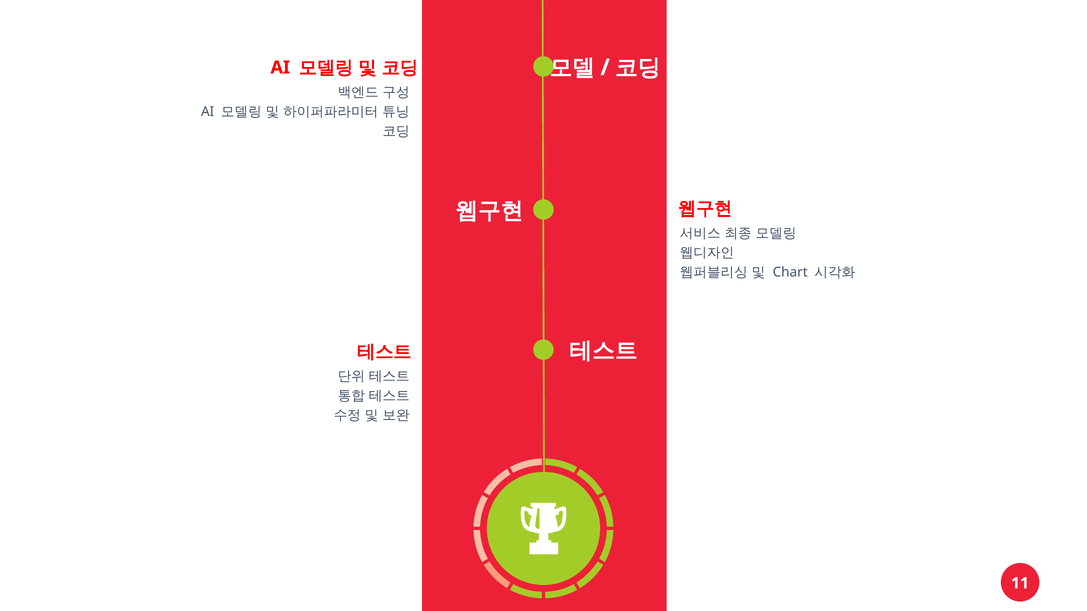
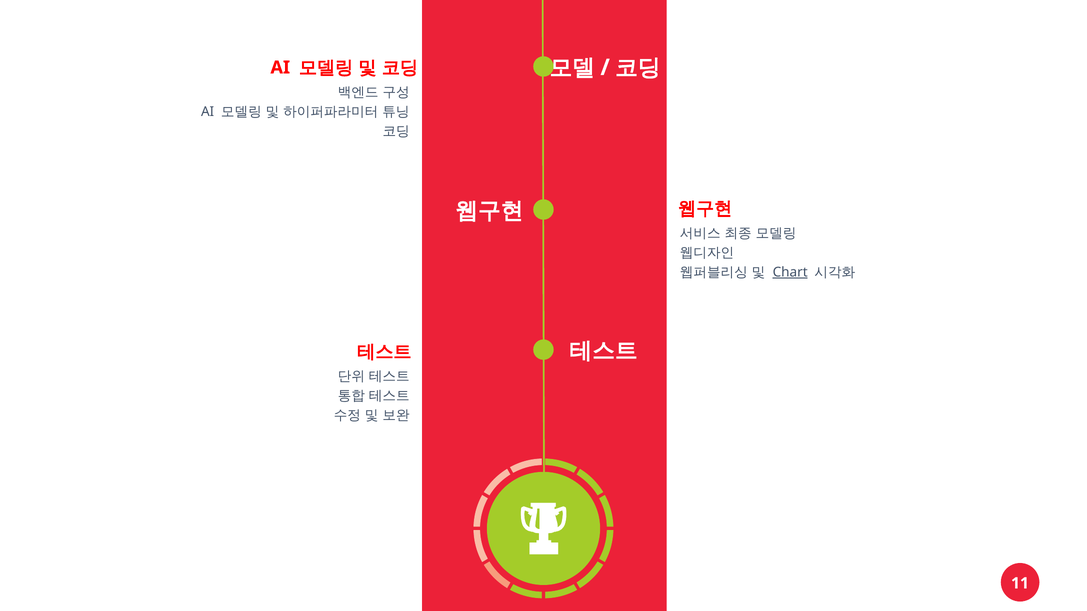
Chart underline: none -> present
